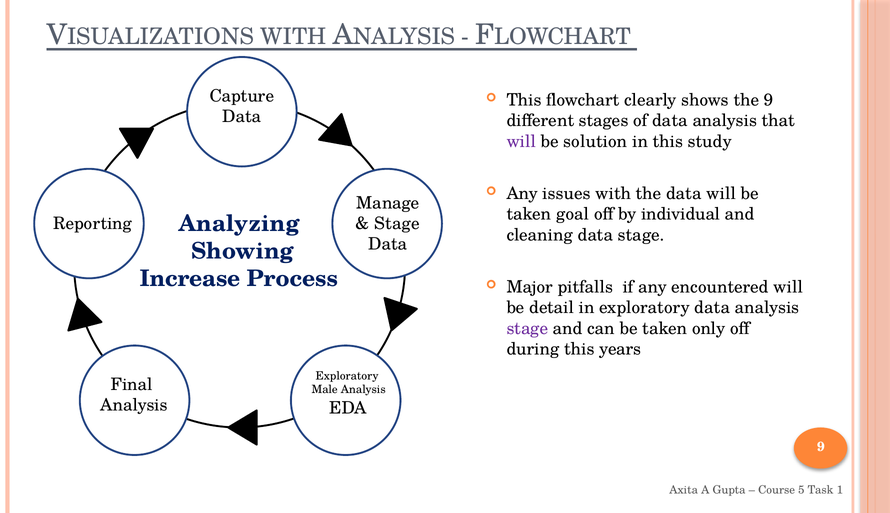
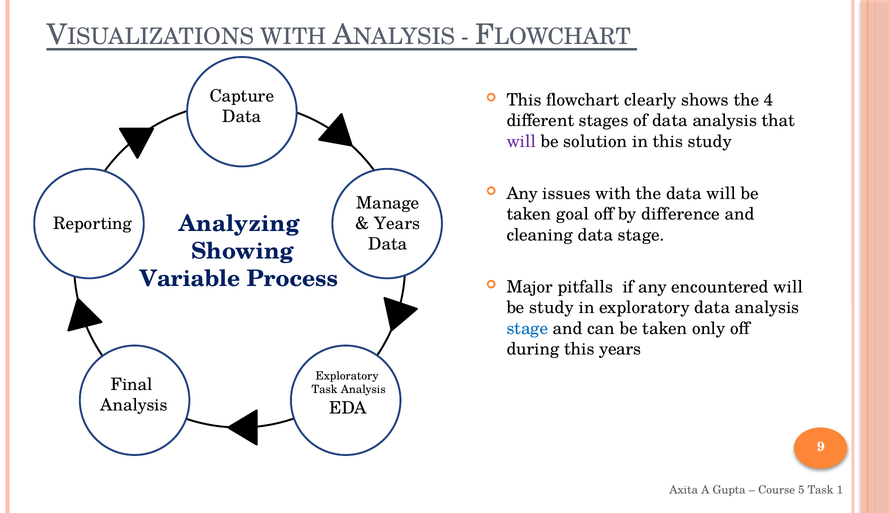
the 9: 9 -> 4
individual: individual -> difference
Stage at (397, 224): Stage -> Years
Increase: Increase -> Variable
be detail: detail -> study
stage at (527, 329) colour: purple -> blue
Male at (325, 390): Male -> Task
